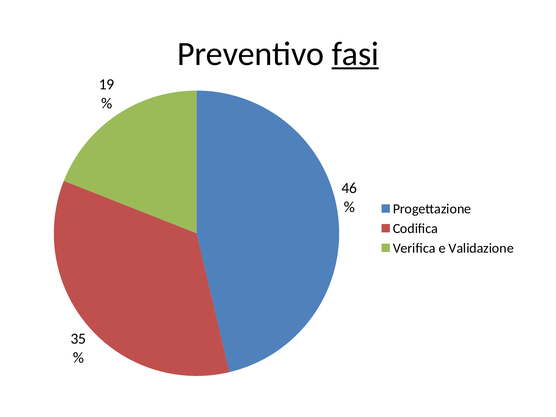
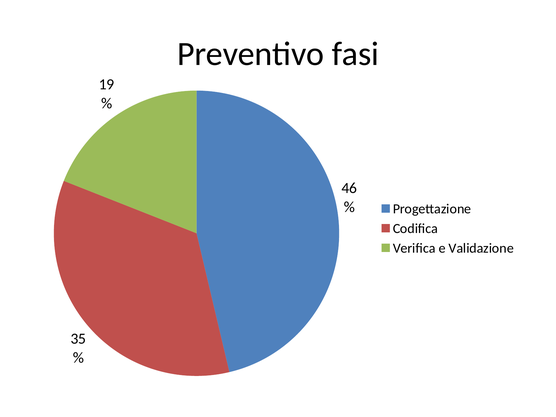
fasi underline: present -> none
